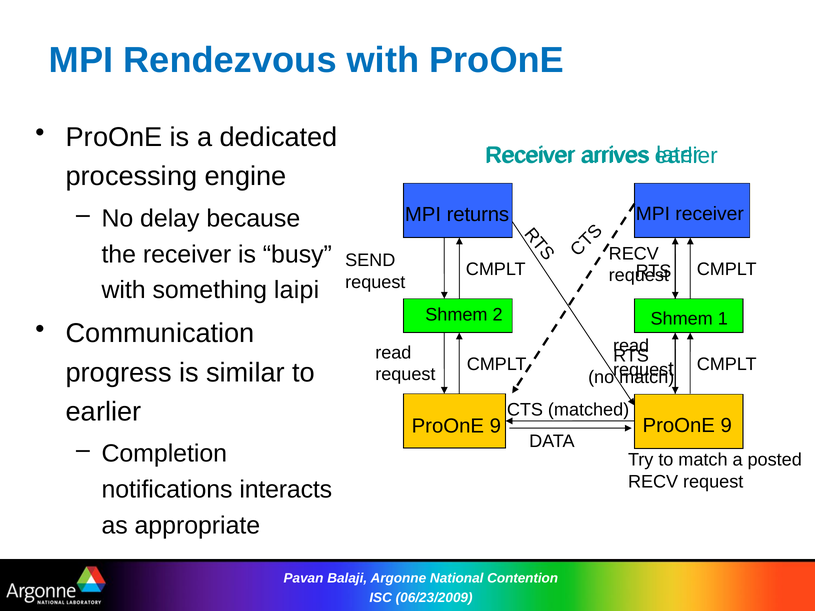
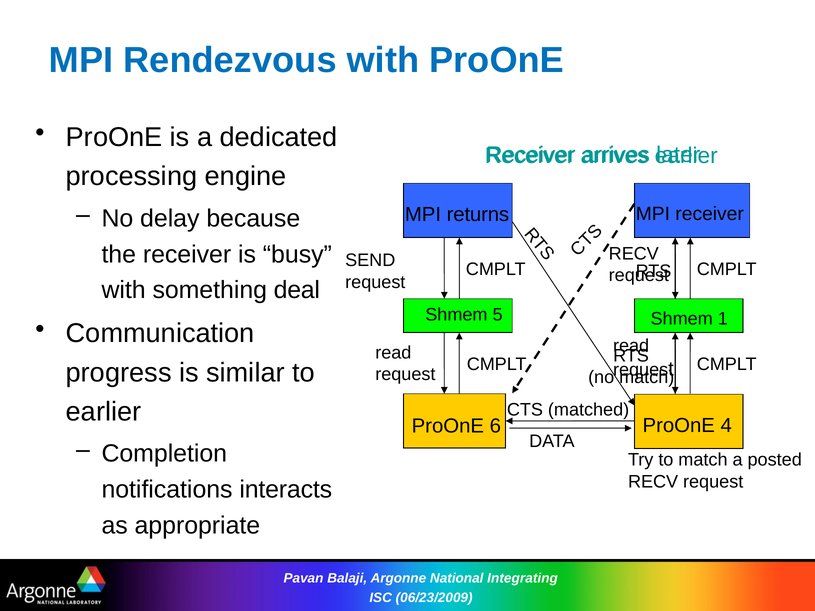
laipi: laipi -> deal
2: 2 -> 5
9 at (495, 426): 9 -> 6
9 at (726, 426): 9 -> 4
Contention: Contention -> Integrating
